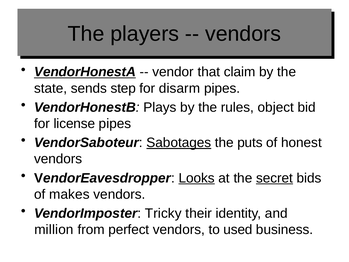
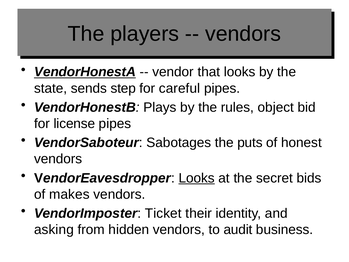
that claim: claim -> looks
disarm: disarm -> careful
Sabotages underline: present -> none
secret underline: present -> none
Tricky: Tricky -> Ticket
million: million -> asking
perfect: perfect -> hidden
used: used -> audit
